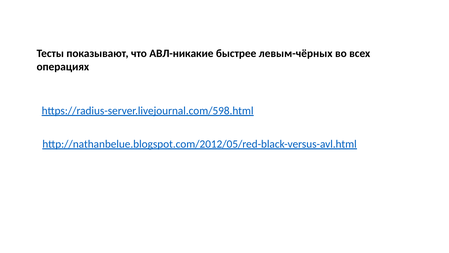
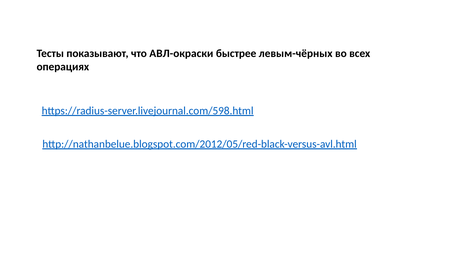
АВЛ-никакие: АВЛ-никакие -> АВЛ-окраски
